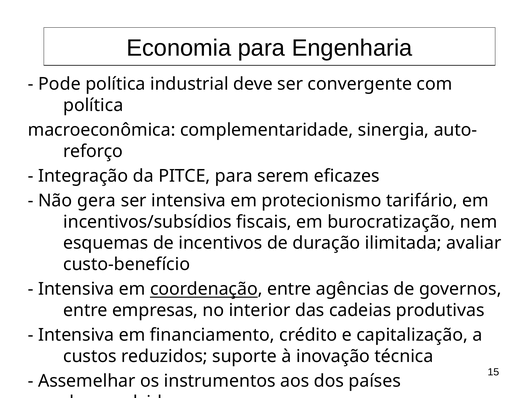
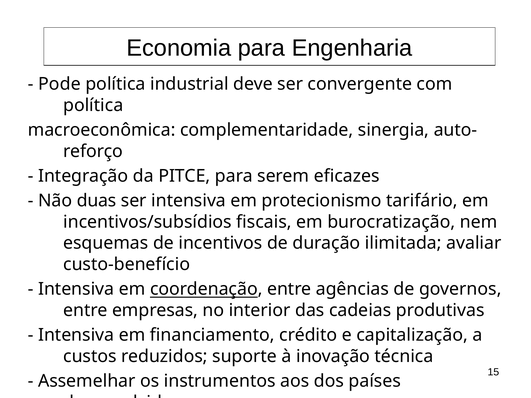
gera: gera -> duas
